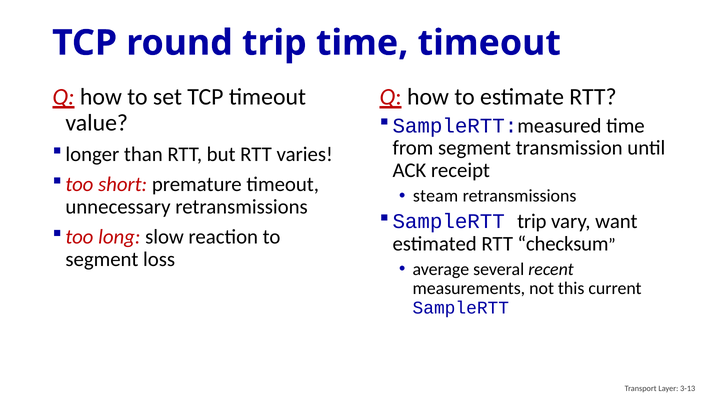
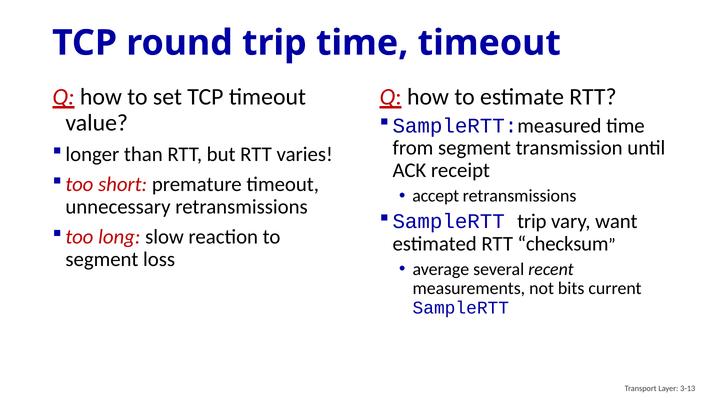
steam: steam -> accept
this: this -> bits
